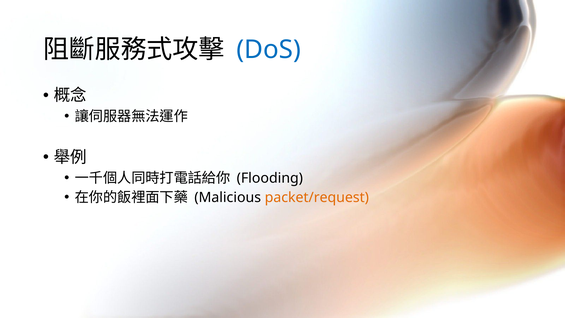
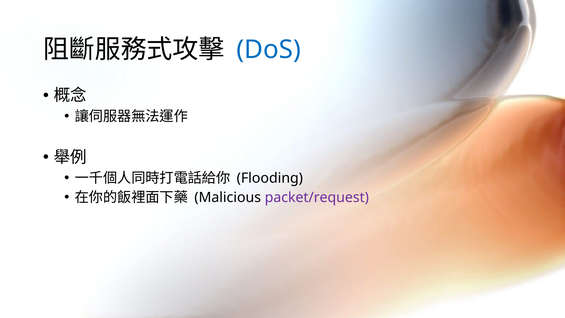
packet/request colour: orange -> purple
